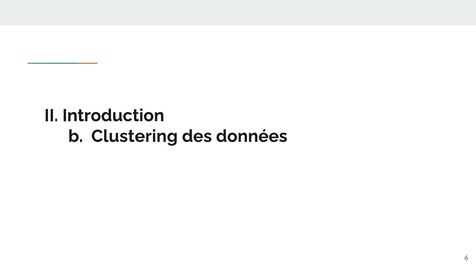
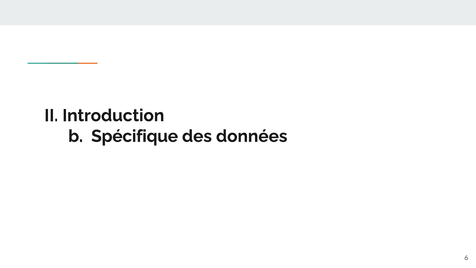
Clustering: Clustering -> Spécifique
